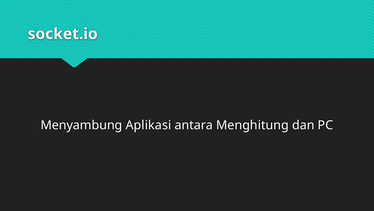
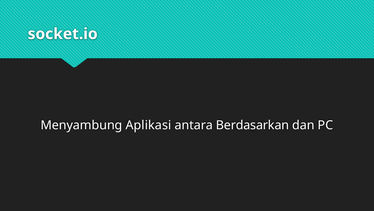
Menghitung: Menghitung -> Berdasarkan
